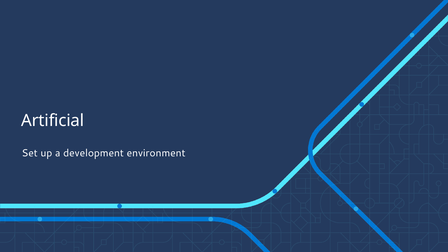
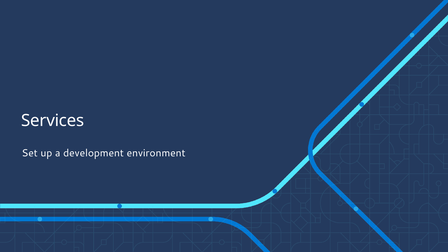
Artificial: Artificial -> Services
